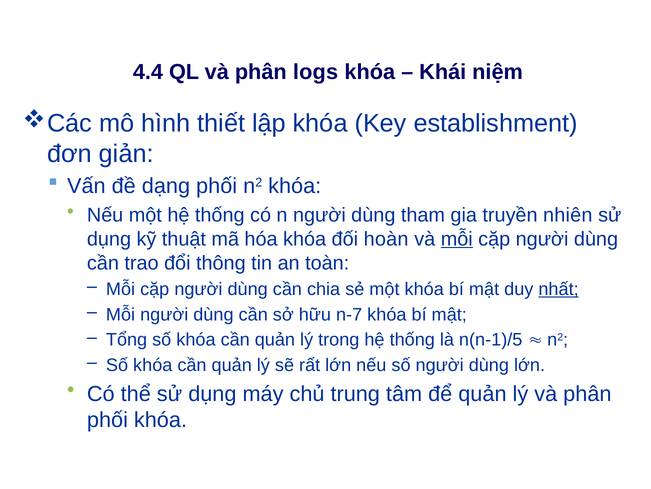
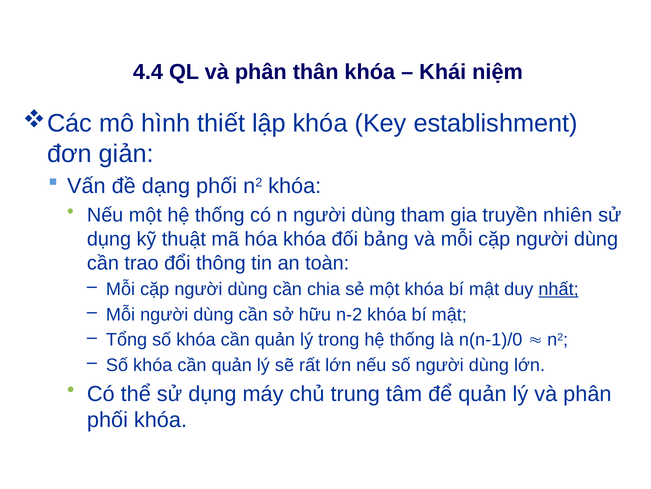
logs: logs -> thân
hoàn: hoàn -> bảng
mỗi at (457, 239) underline: present -> none
n-7: n-7 -> n-2
n(n-1)/5: n(n-1)/5 -> n(n-1)/0
